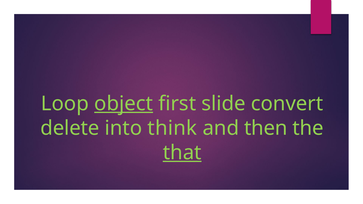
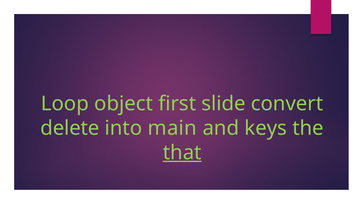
object underline: present -> none
think: think -> main
then: then -> keys
